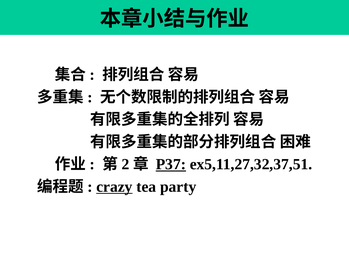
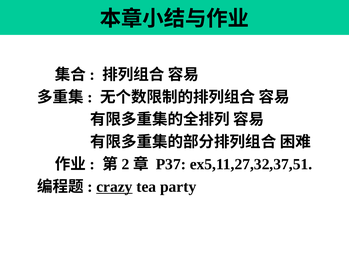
P37 underline: present -> none
